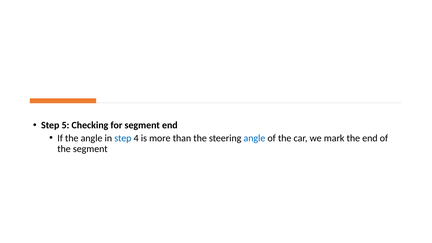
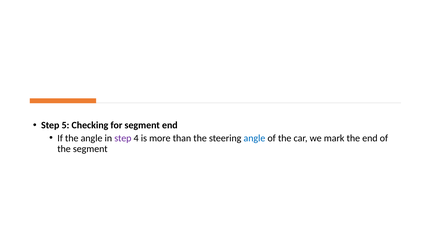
step at (123, 138) colour: blue -> purple
